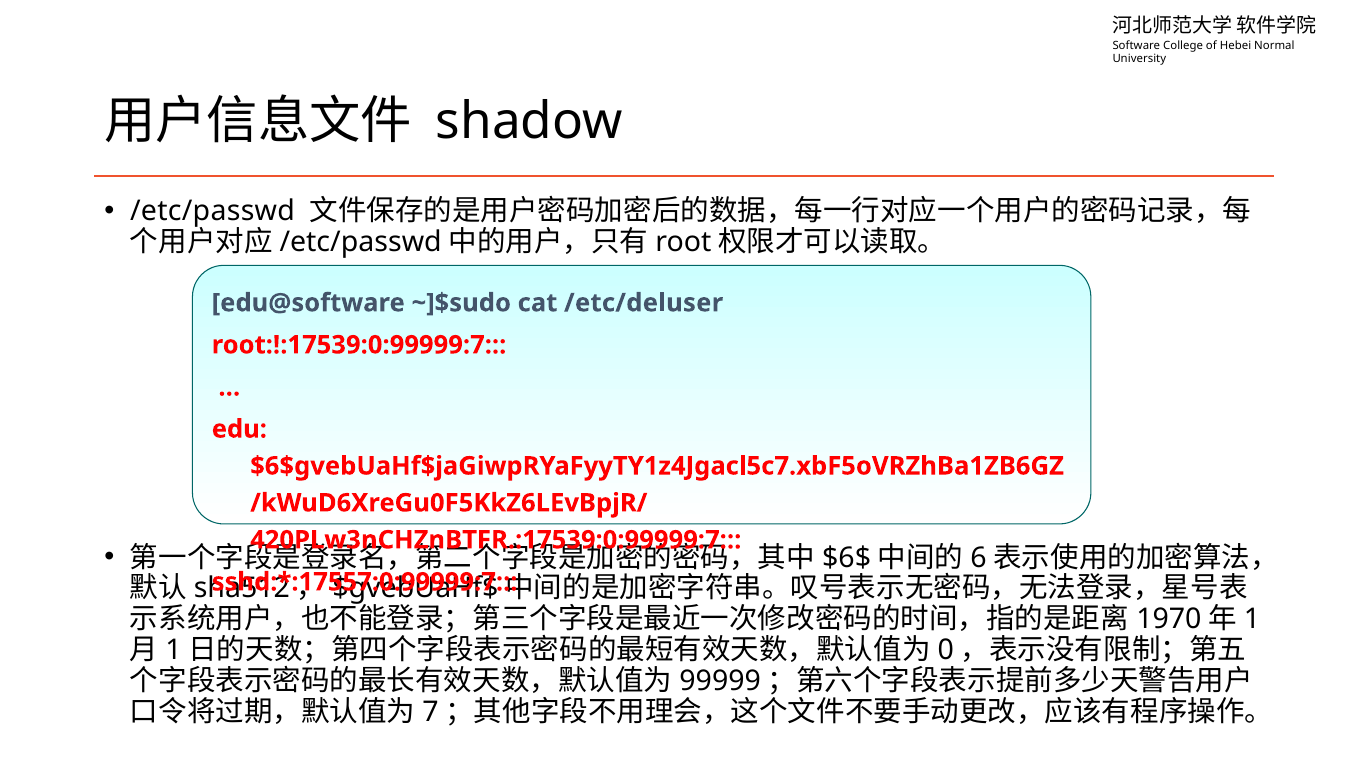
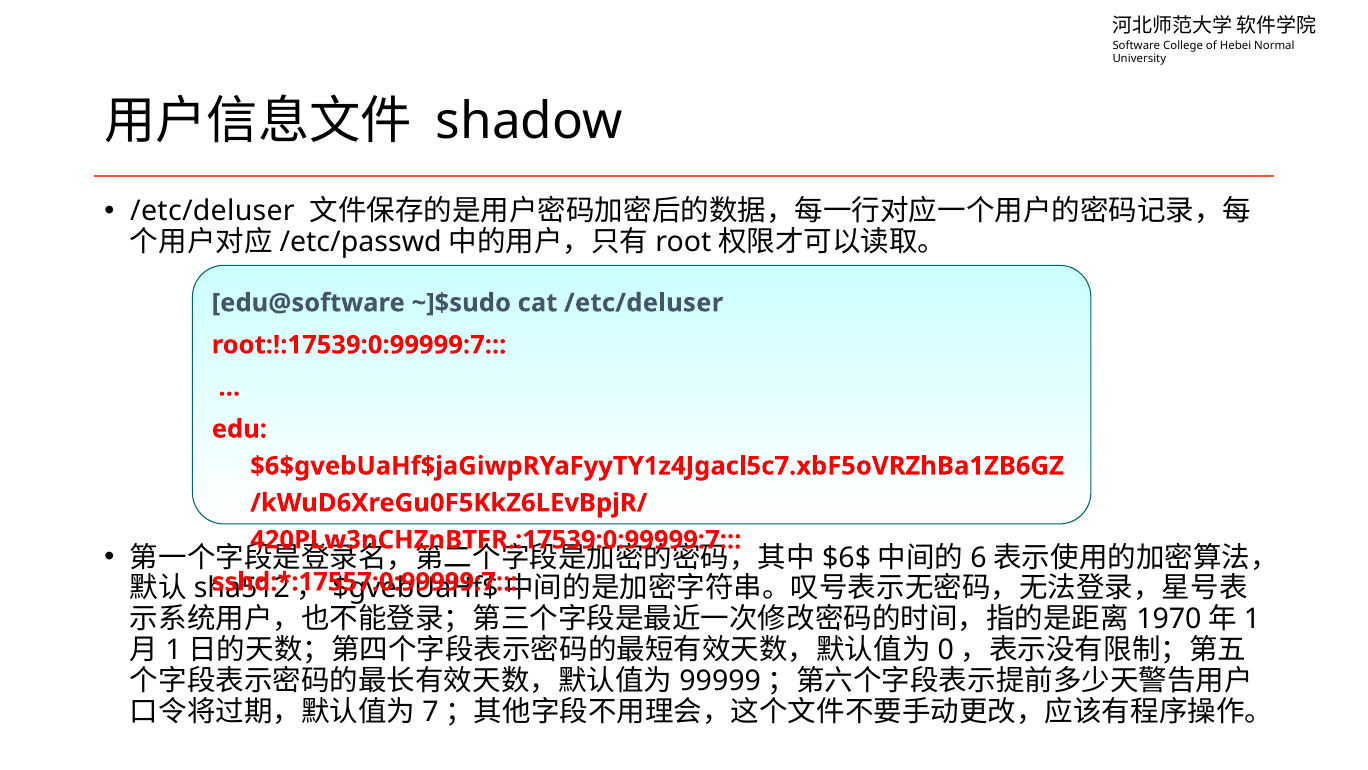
/etc/passwd at (212, 211): /etc/passwd -> /etc/deluser
